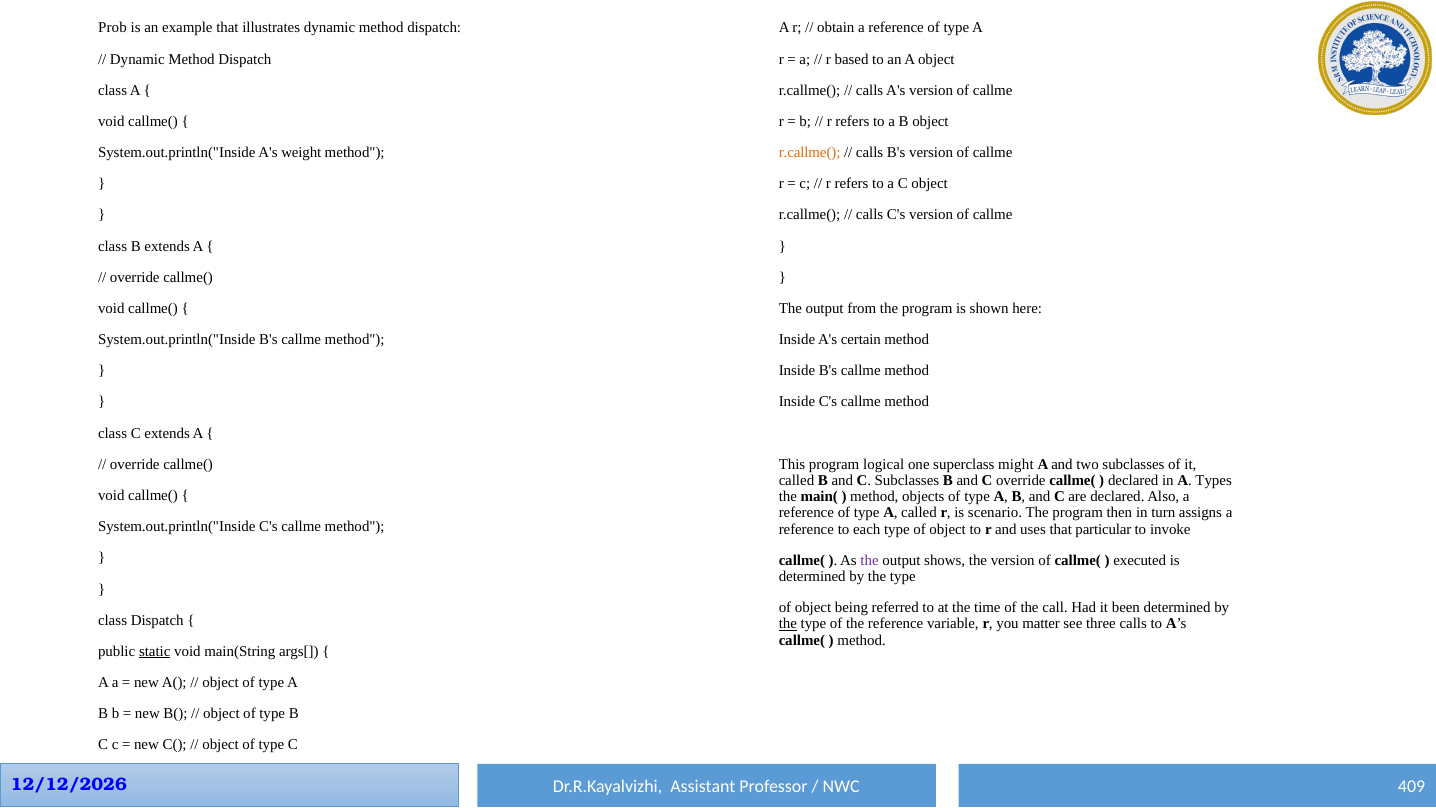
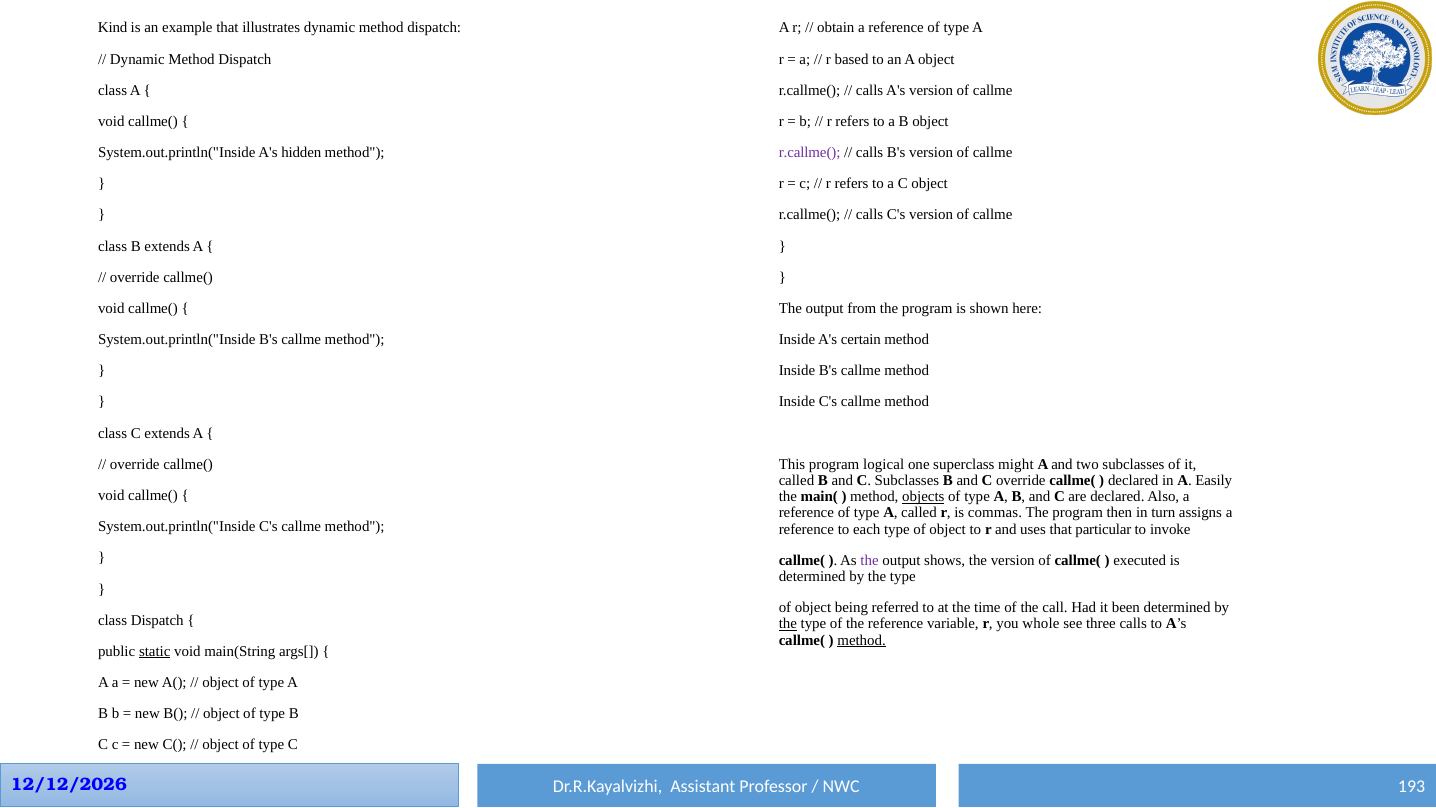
Prob: Prob -> Kind
weight: weight -> hidden
r.callme( at (810, 153) colour: orange -> purple
Types: Types -> Easily
objects underline: none -> present
scenario: scenario -> commas
matter: matter -> whole
method at (862, 640) underline: none -> present
409: 409 -> 193
